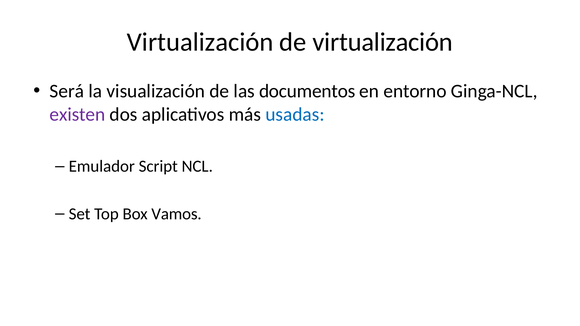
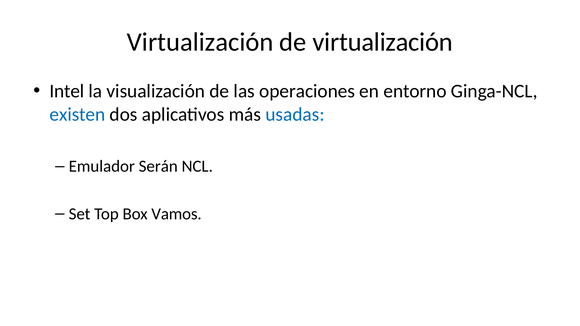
Será: Será -> Intel
documentos: documentos -> operaciones
existen colour: purple -> blue
Script: Script -> Serán
